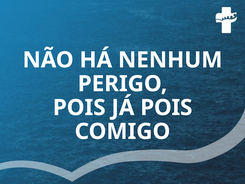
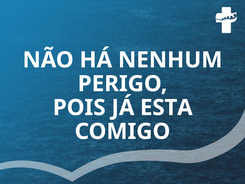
JÁ POIS: POIS -> ESTA
